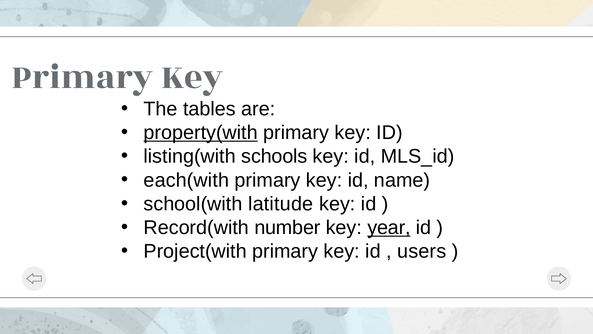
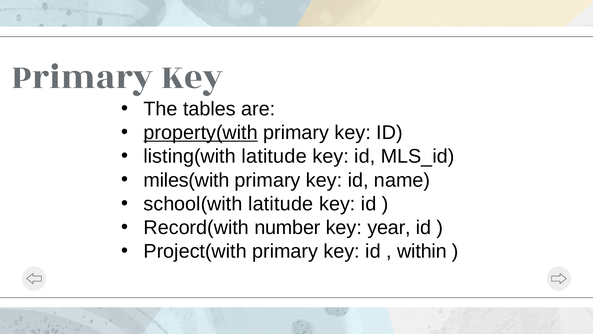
listing(with schools: schools -> latitude
each(with: each(with -> miles(with
year underline: present -> none
users: users -> within
